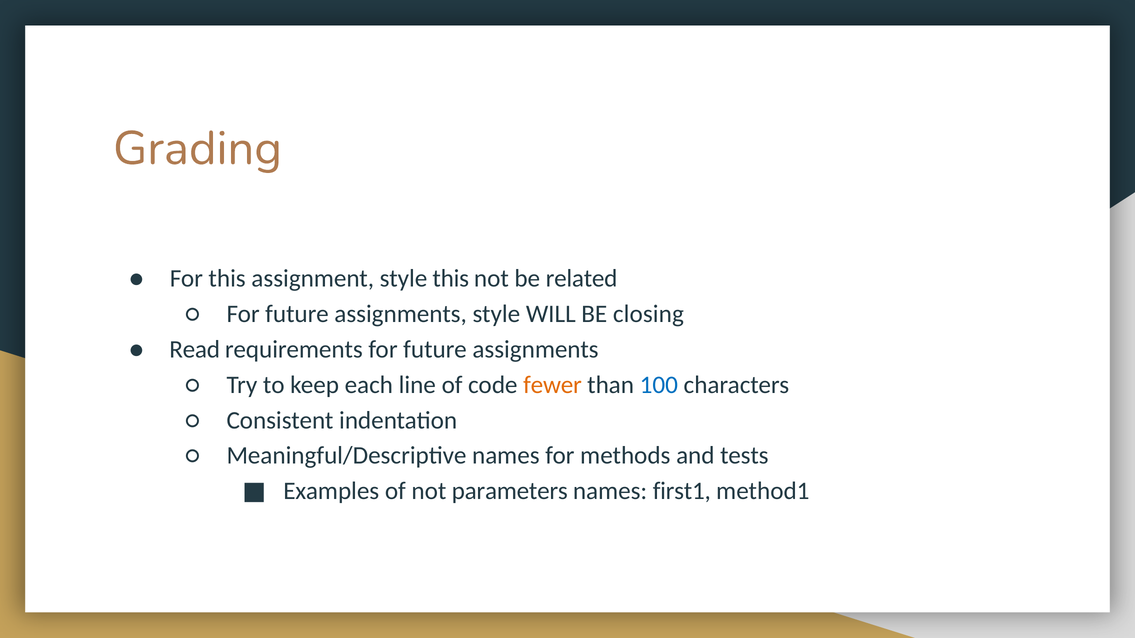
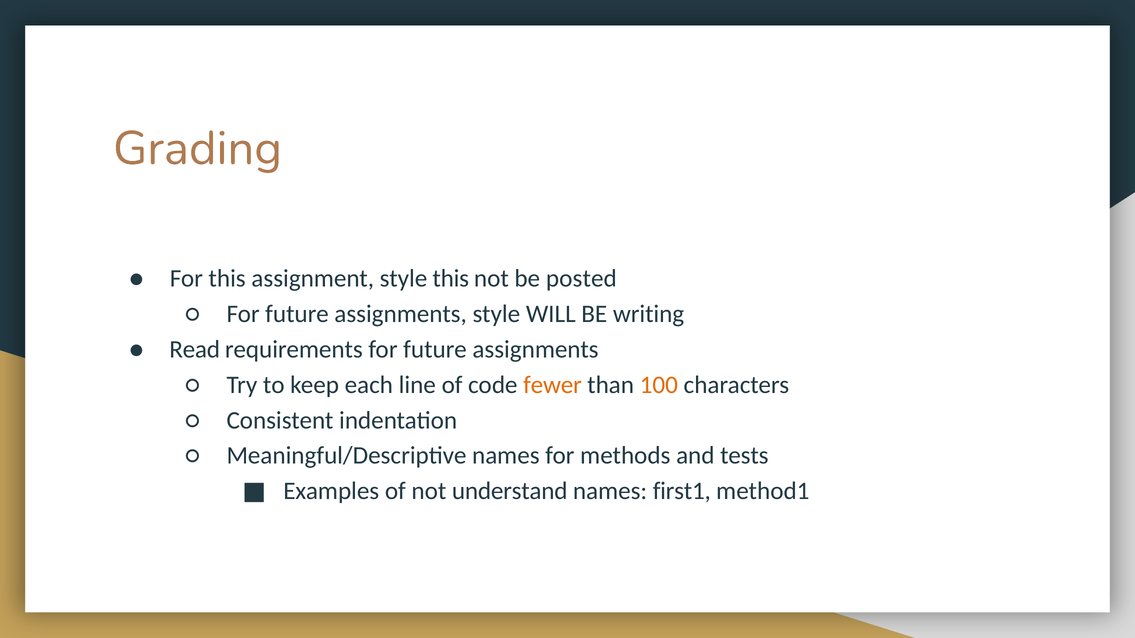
related: related -> posted
closing: closing -> writing
100 colour: blue -> orange
parameters: parameters -> understand
